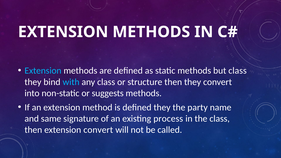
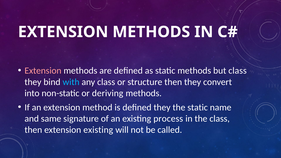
Extension at (43, 71) colour: light blue -> pink
suggests: suggests -> deriving
the party: party -> static
extension convert: convert -> existing
